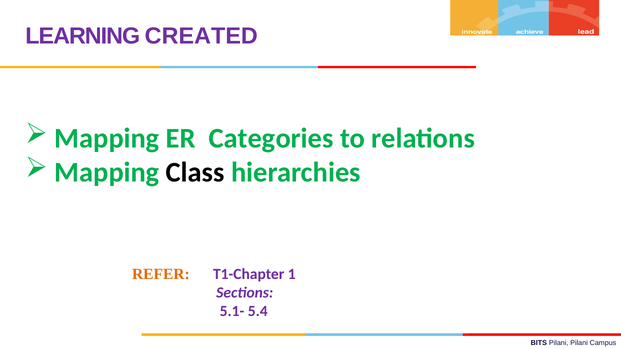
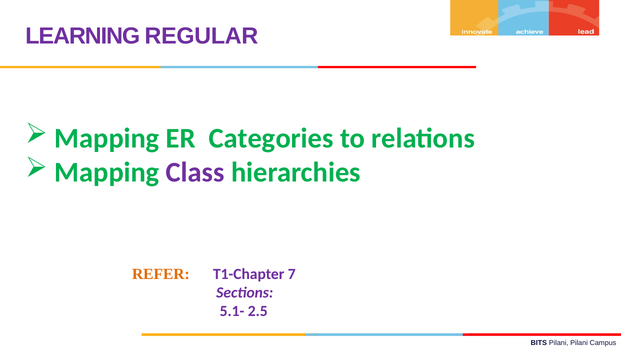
CREATED: CREATED -> REGULAR
Class colour: black -> purple
1: 1 -> 7
5.4: 5.4 -> 2.5
